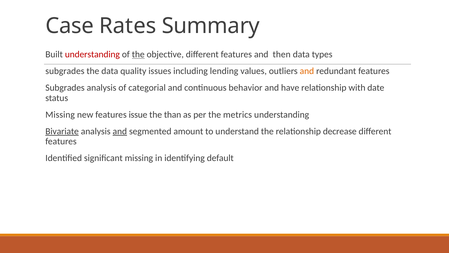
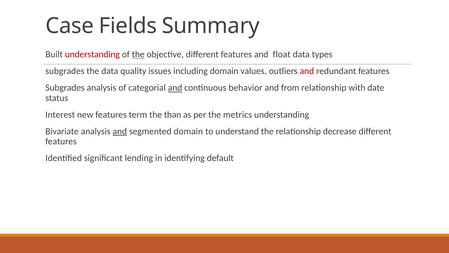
Rates: Rates -> Fields
then: then -> float
including lending: lending -> domain
and at (307, 71) colour: orange -> red
and at (175, 88) underline: none -> present
have: have -> from
Missing at (60, 114): Missing -> Interest
issue: issue -> term
Bivariate underline: present -> none
segmented amount: amount -> domain
significant missing: missing -> lending
